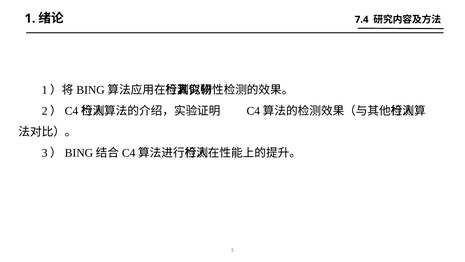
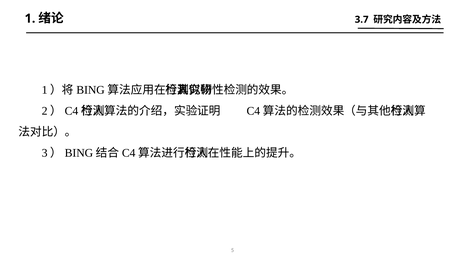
7.4: 7.4 -> 3.7
